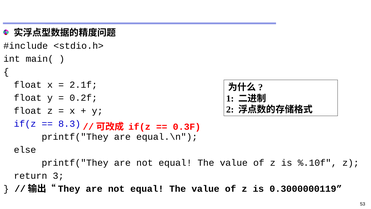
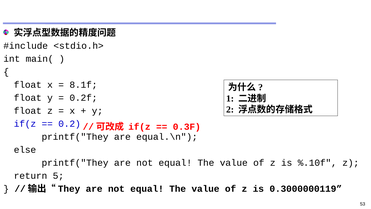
2.1f: 2.1f -> 8.1f
8.3: 8.3 -> 0.2
3: 3 -> 5
